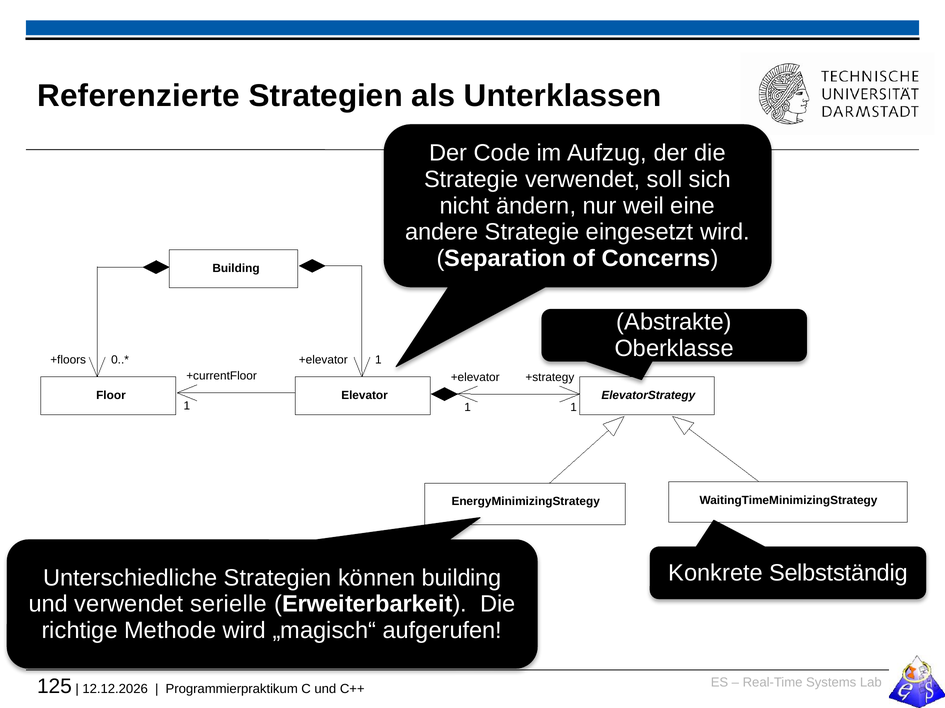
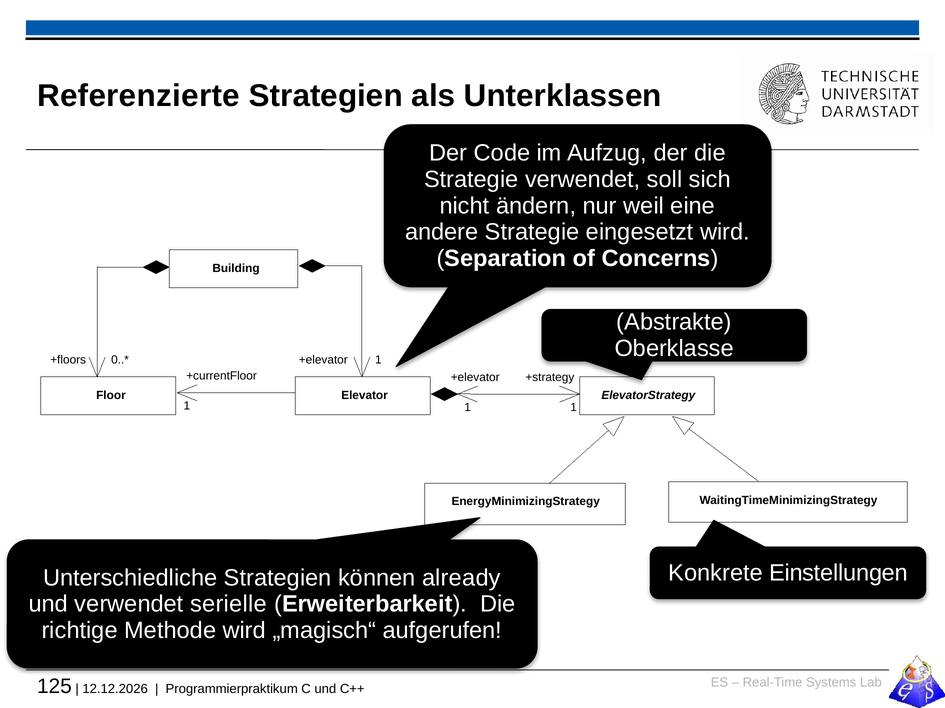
Selbstständig: Selbstständig -> Einstellungen
können building: building -> already
